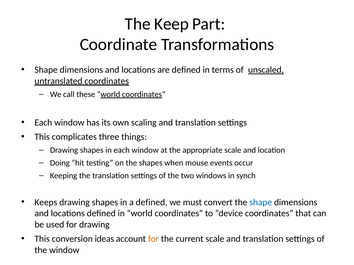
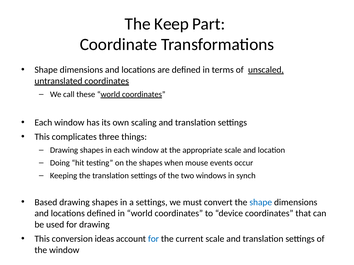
Keeps: Keeps -> Based
a defined: defined -> settings
for at (153, 239) colour: orange -> blue
